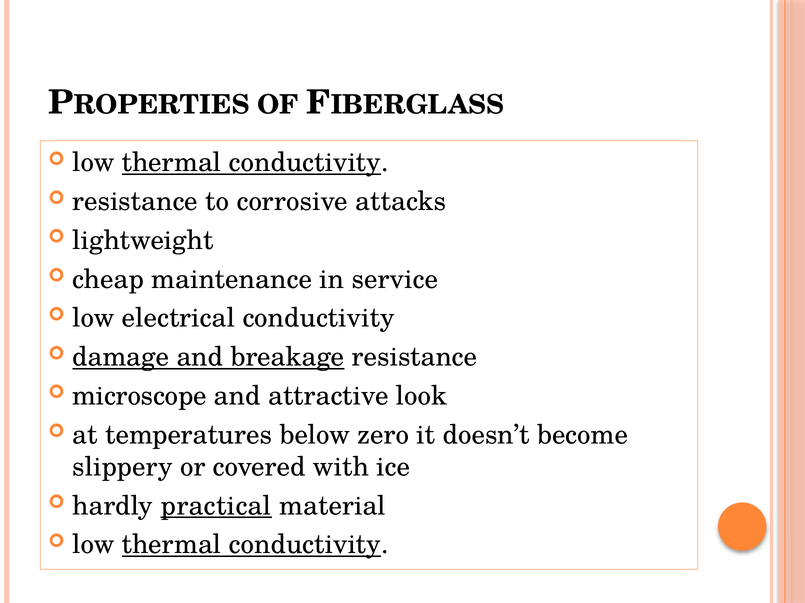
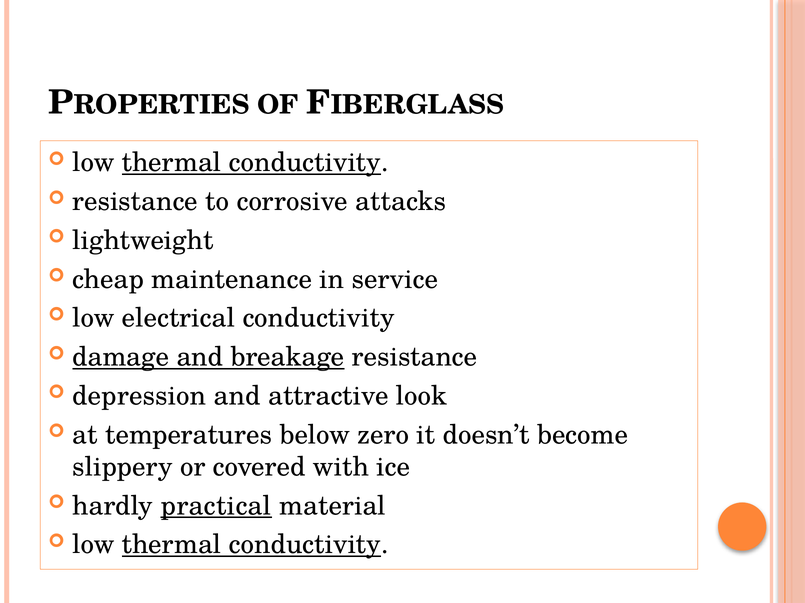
microscope: microscope -> depression
